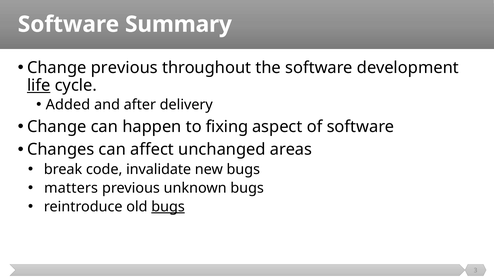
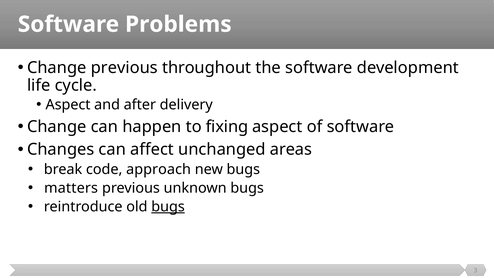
Summary: Summary -> Problems
life underline: present -> none
Added at (68, 105): Added -> Aspect
invalidate: invalidate -> approach
